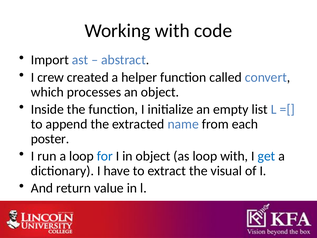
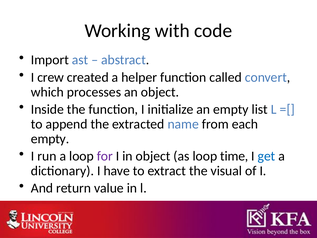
poster at (50, 139): poster -> empty
for colour: blue -> purple
loop with: with -> time
